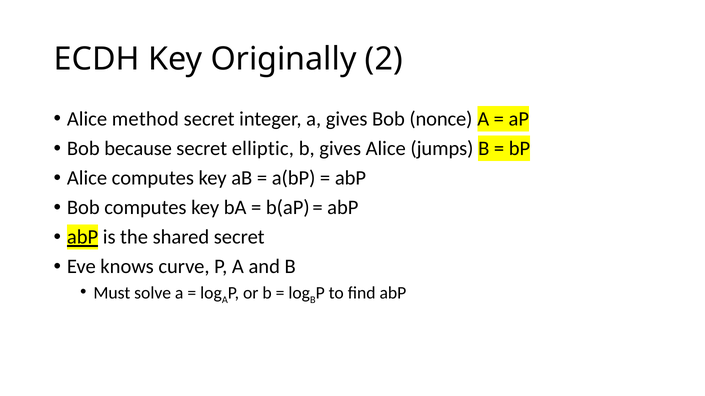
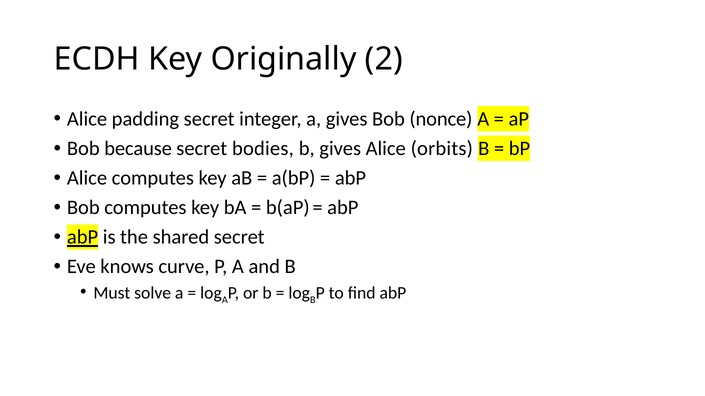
method: method -> padding
elliptic: elliptic -> bodies
jumps: jumps -> orbits
